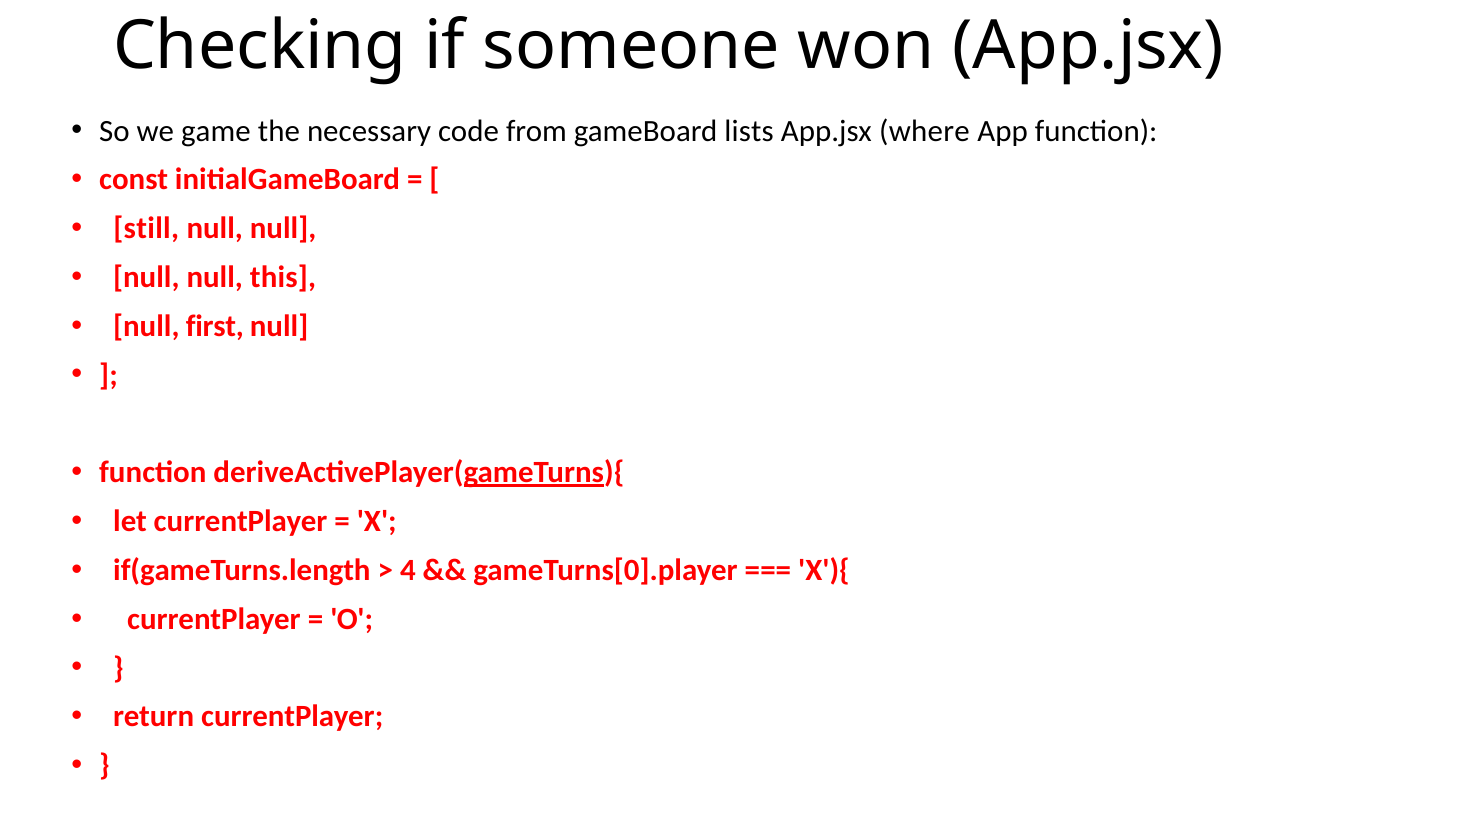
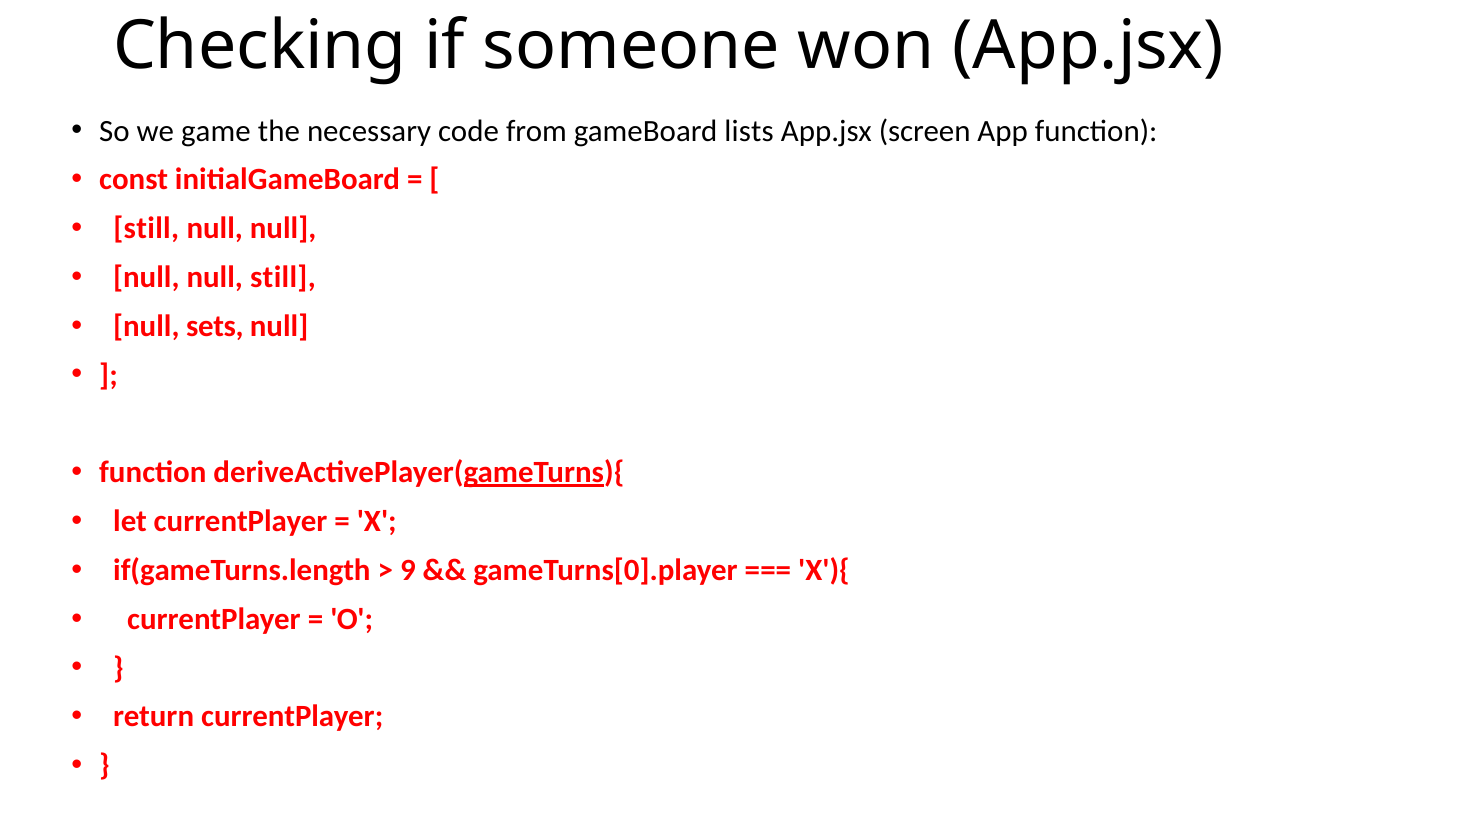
where: where -> screen
null this: this -> still
first: first -> sets
4: 4 -> 9
